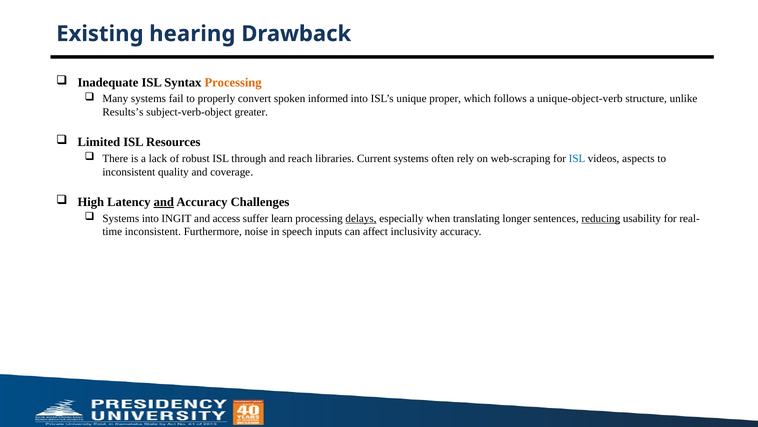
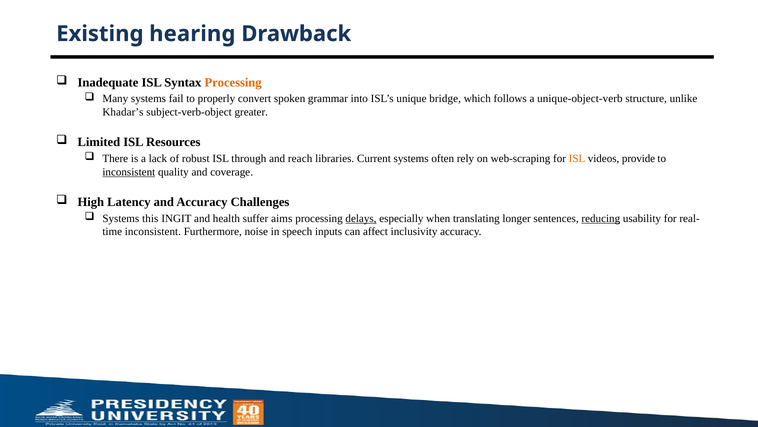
informed: informed -> grammar
proper: proper -> bridge
Results’s: Results’s -> Khadar’s
ISL at (577, 158) colour: blue -> orange
aspects: aspects -> provide
inconsistent at (129, 172) underline: none -> present
and at (164, 202) underline: present -> none
Systems into: into -> this
access: access -> health
learn: learn -> aims
